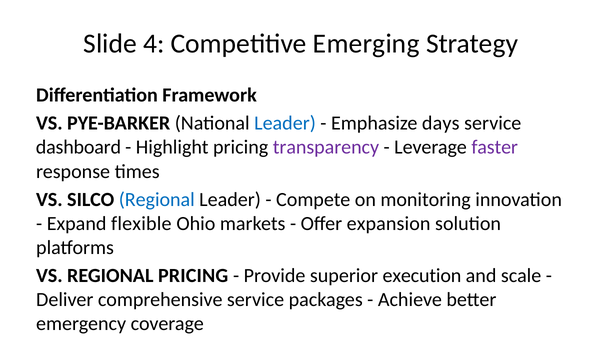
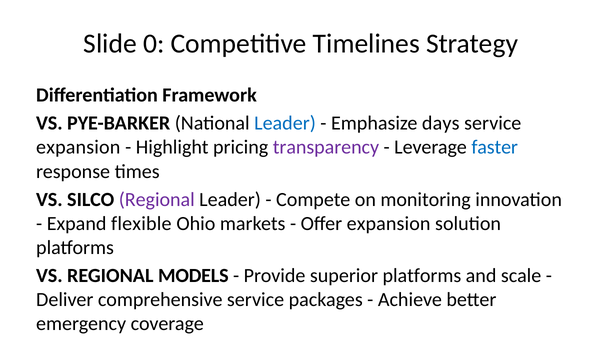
4: 4 -> 0
Emerging: Emerging -> Timelines
dashboard at (78, 148): dashboard -> expansion
faster colour: purple -> blue
Regional at (157, 200) colour: blue -> purple
REGIONAL PRICING: PRICING -> MODELS
superior execution: execution -> platforms
